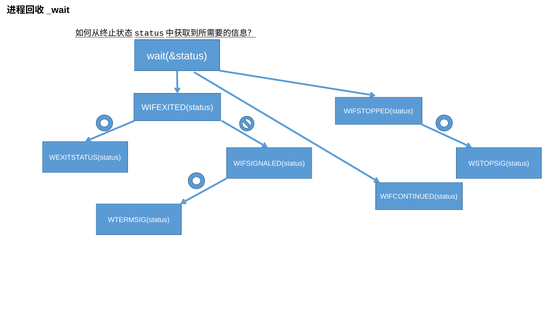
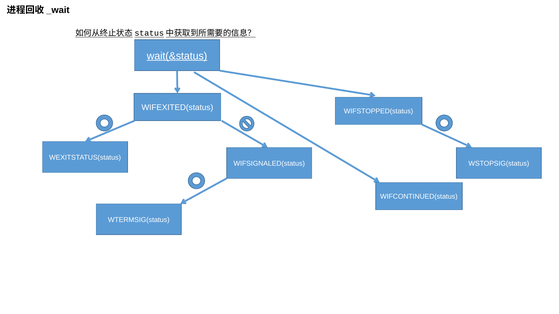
wait(&status underline: none -> present
